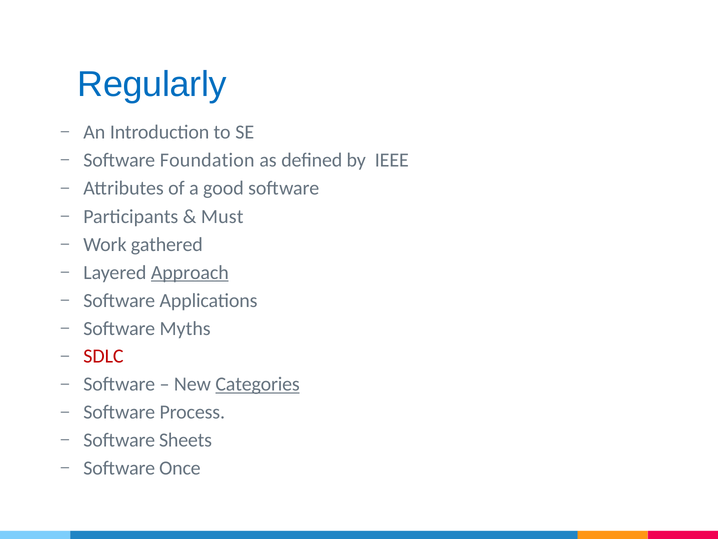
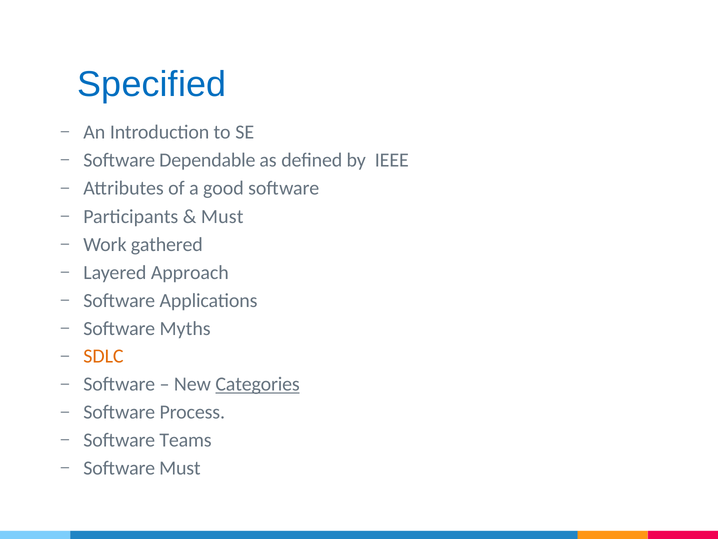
Regularly: Regularly -> Specified
Foundation: Foundation -> Dependable
Approach underline: present -> none
SDLC colour: red -> orange
Sheets: Sheets -> Teams
Software Once: Once -> Must
